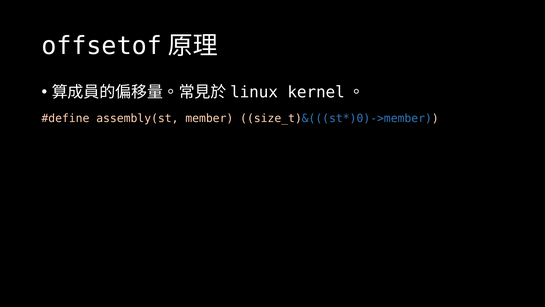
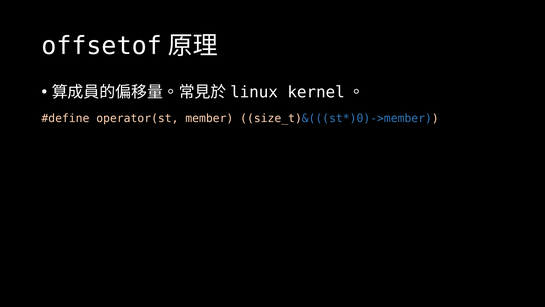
assembly(st: assembly(st -> operator(st
